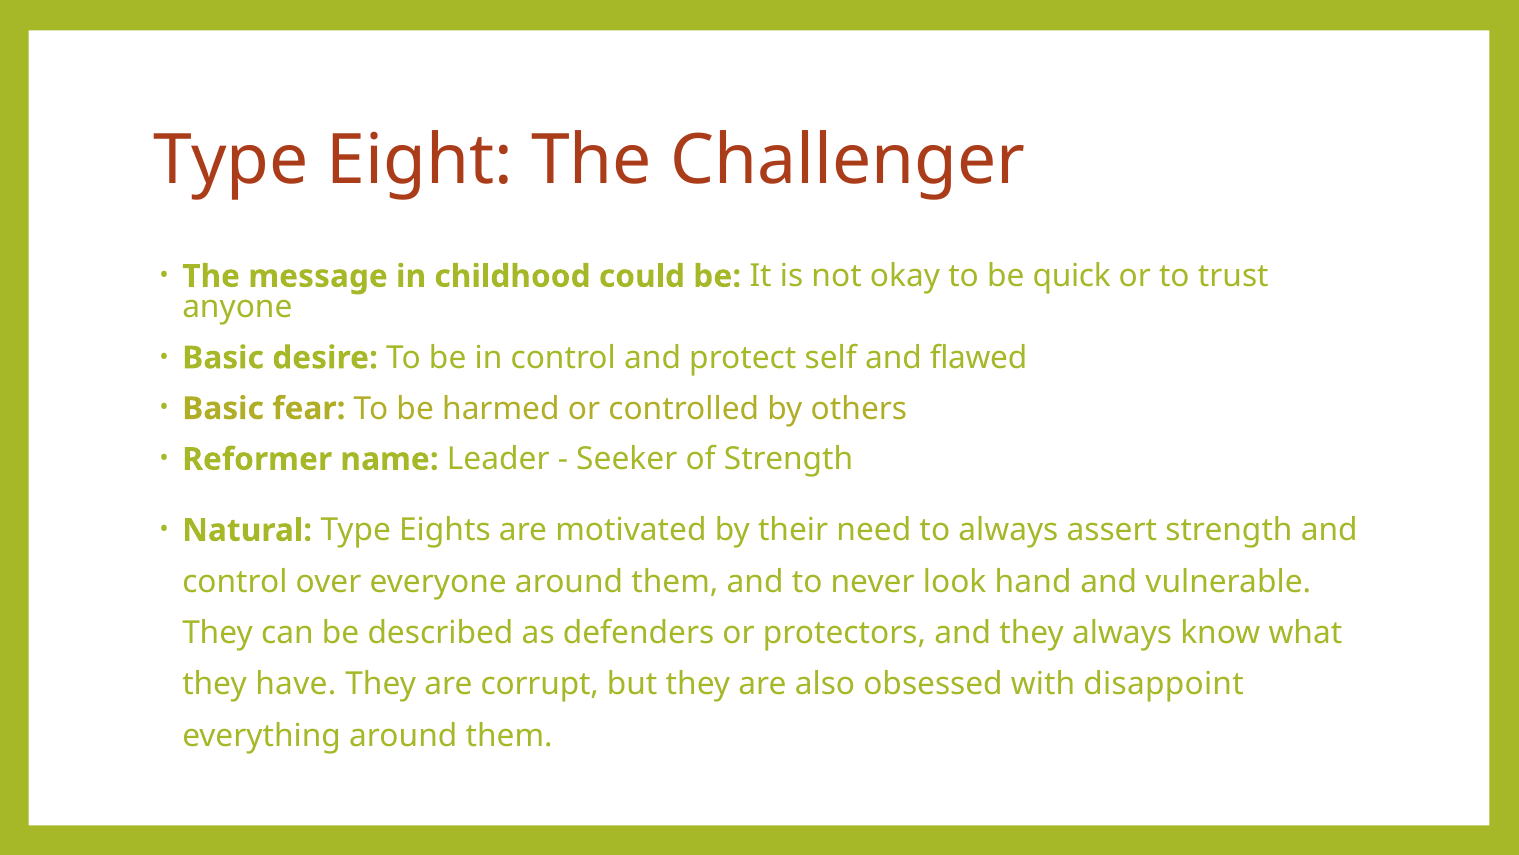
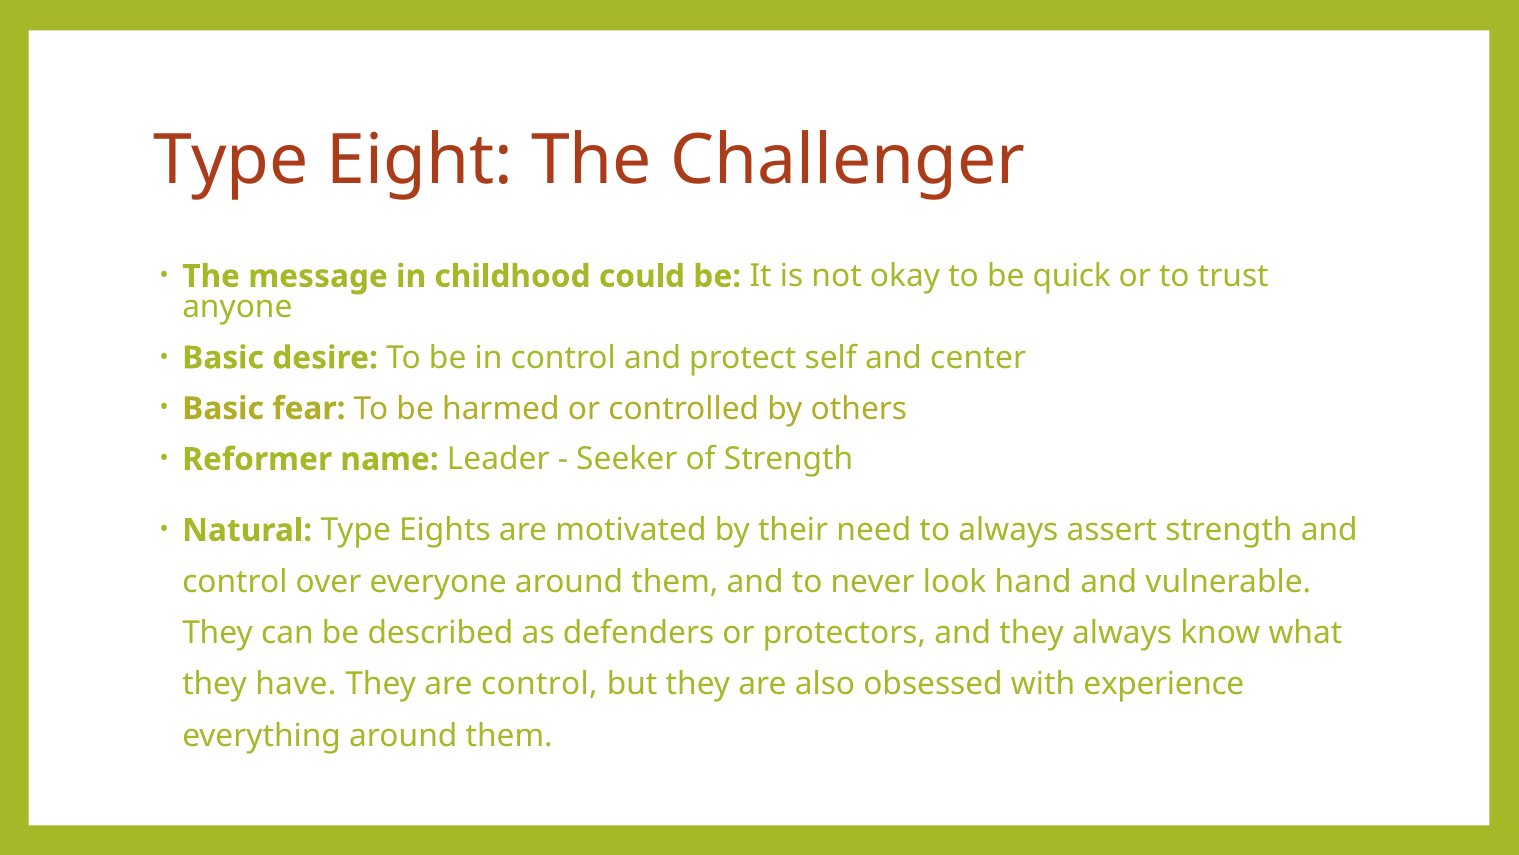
flawed: flawed -> center
are corrupt: corrupt -> control
disappoint: disappoint -> experience
